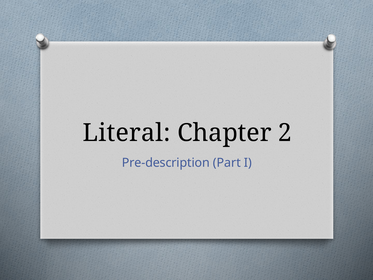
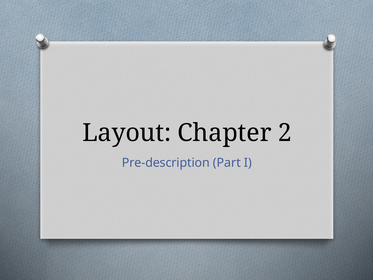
Literal: Literal -> Layout
